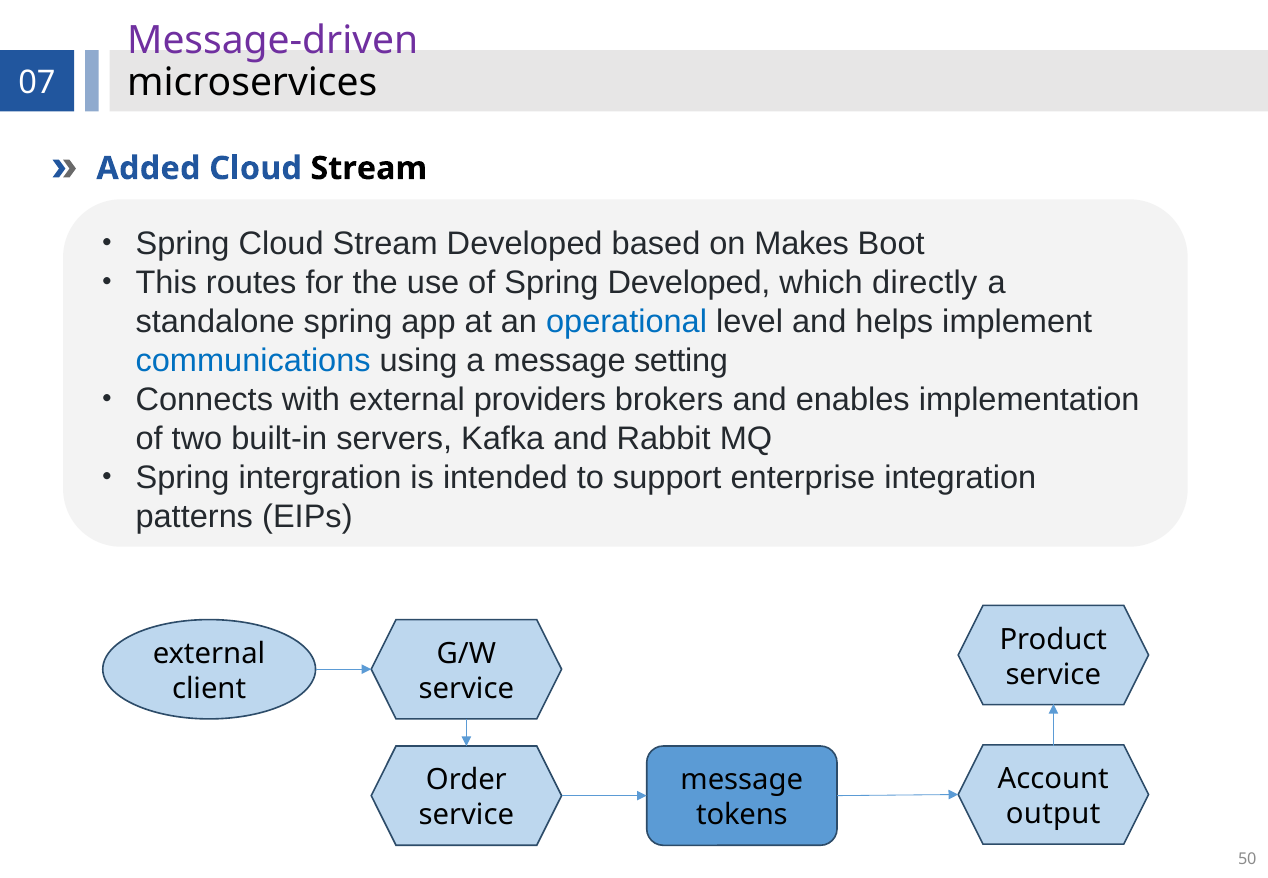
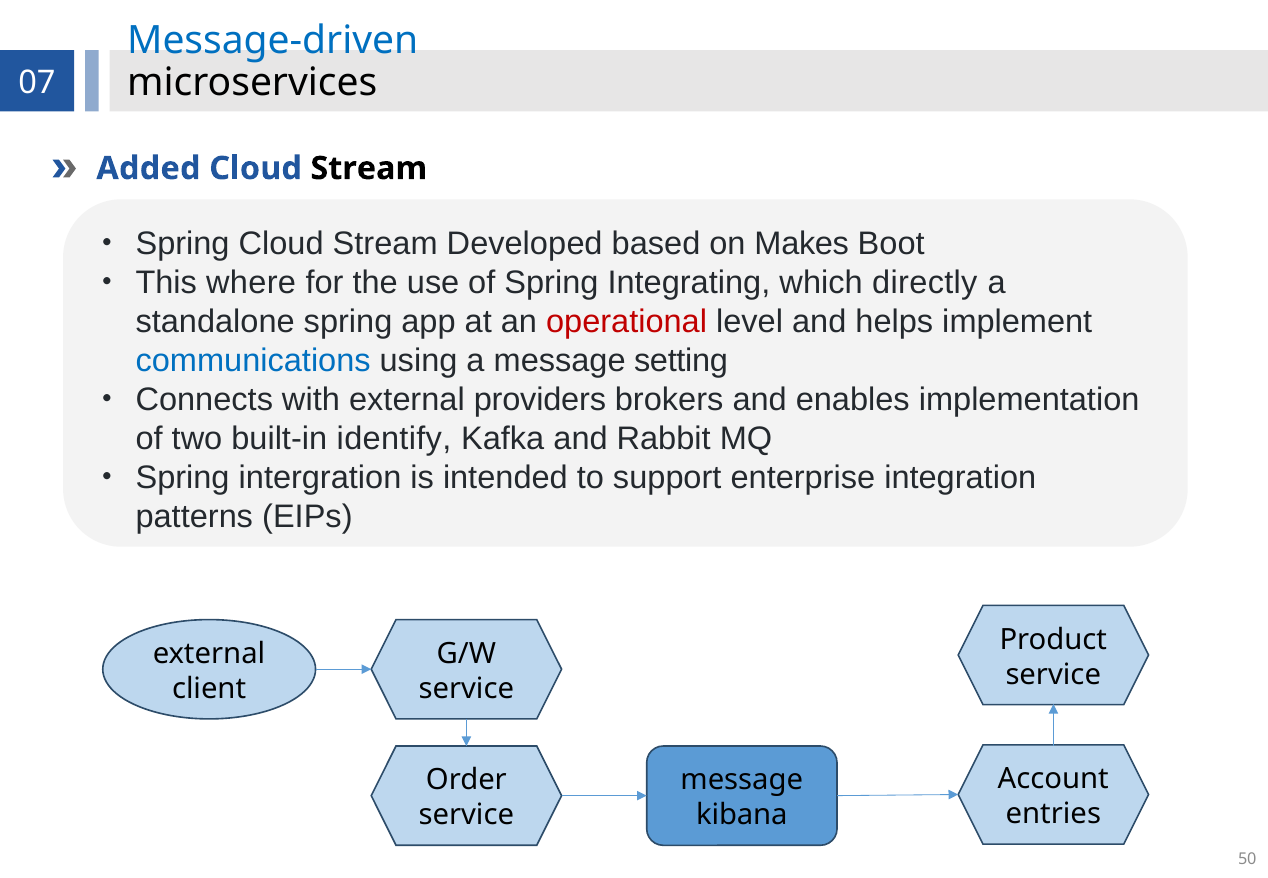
Message-driven colour: purple -> blue
routes: routes -> where
Spring Developed: Developed -> Integrating
operational colour: blue -> red
servers: servers -> identify
output: output -> entries
tokens: tokens -> kibana
